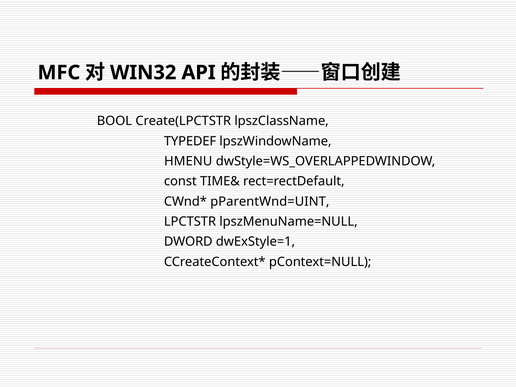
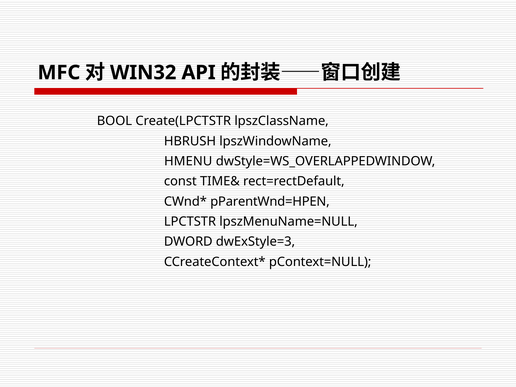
TYPEDEF: TYPEDEF -> HBRUSH
pParentWnd=UINT: pParentWnd=UINT -> pParentWnd=HPEN
dwExStyle=1: dwExStyle=1 -> dwExStyle=3
